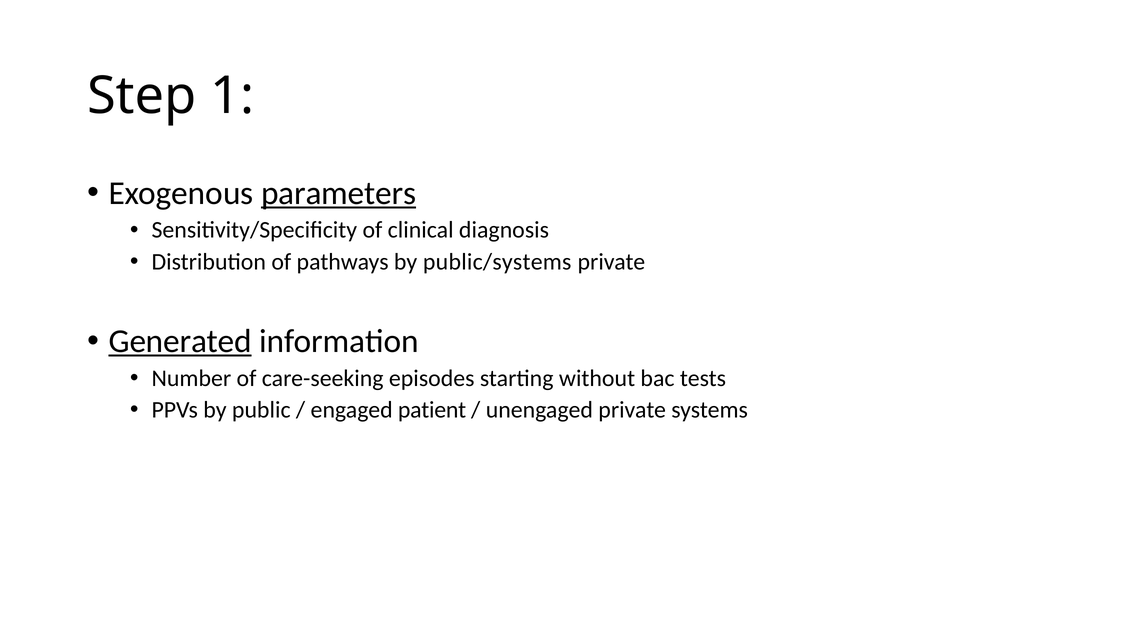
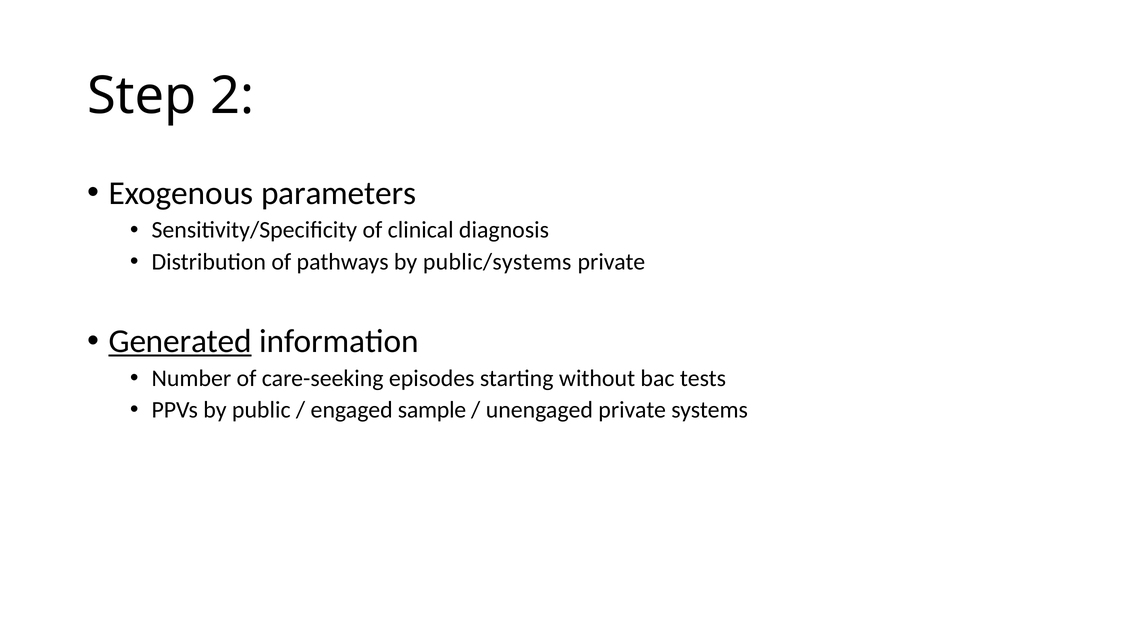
1: 1 -> 2
parameters underline: present -> none
patient: patient -> sample
